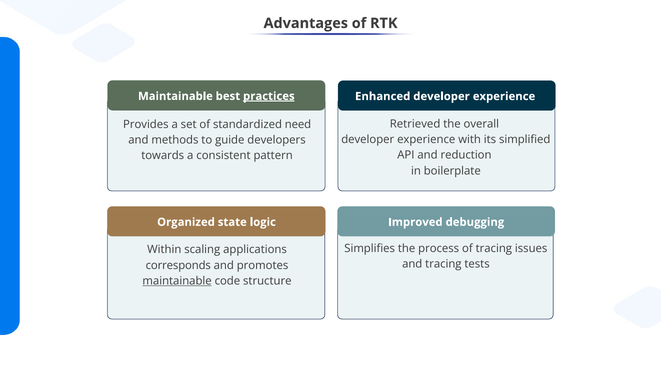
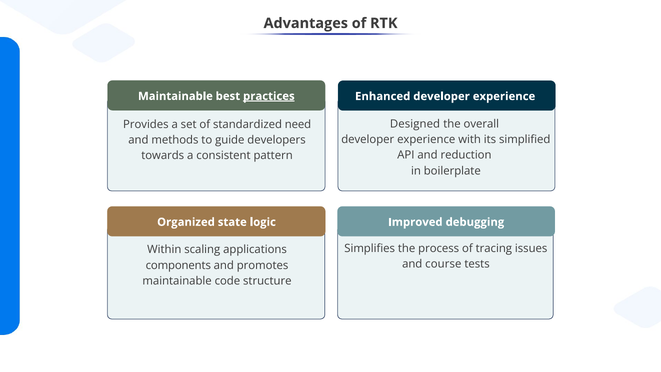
Retrieved: Retrieved -> Designed
and tracing: tracing -> course
corresponds: corresponds -> components
maintainable at (177, 281) underline: present -> none
